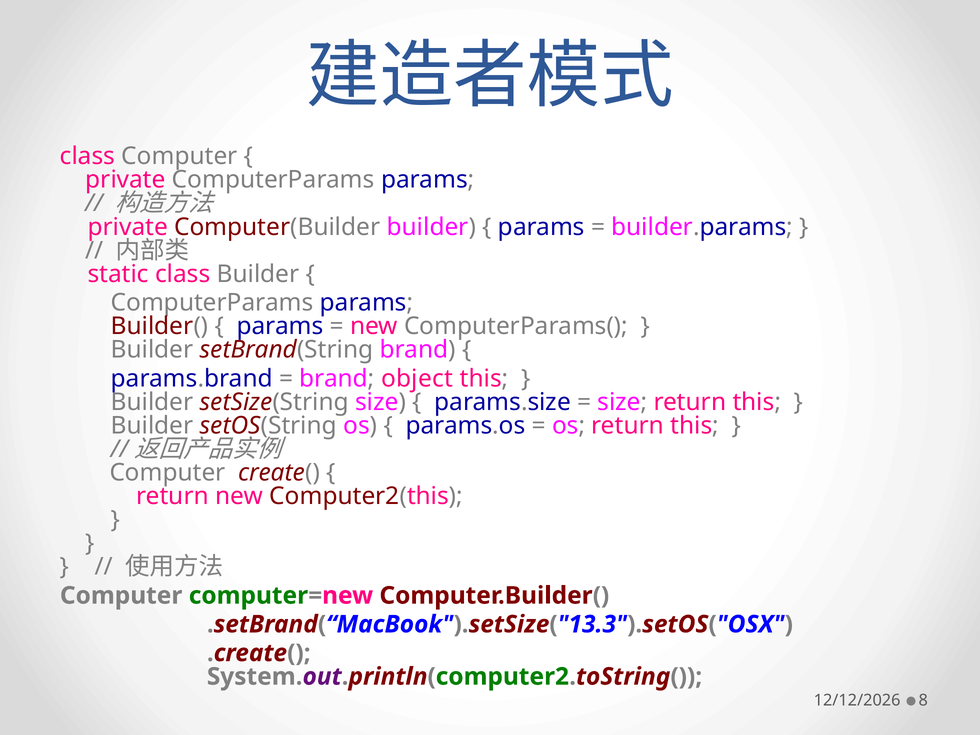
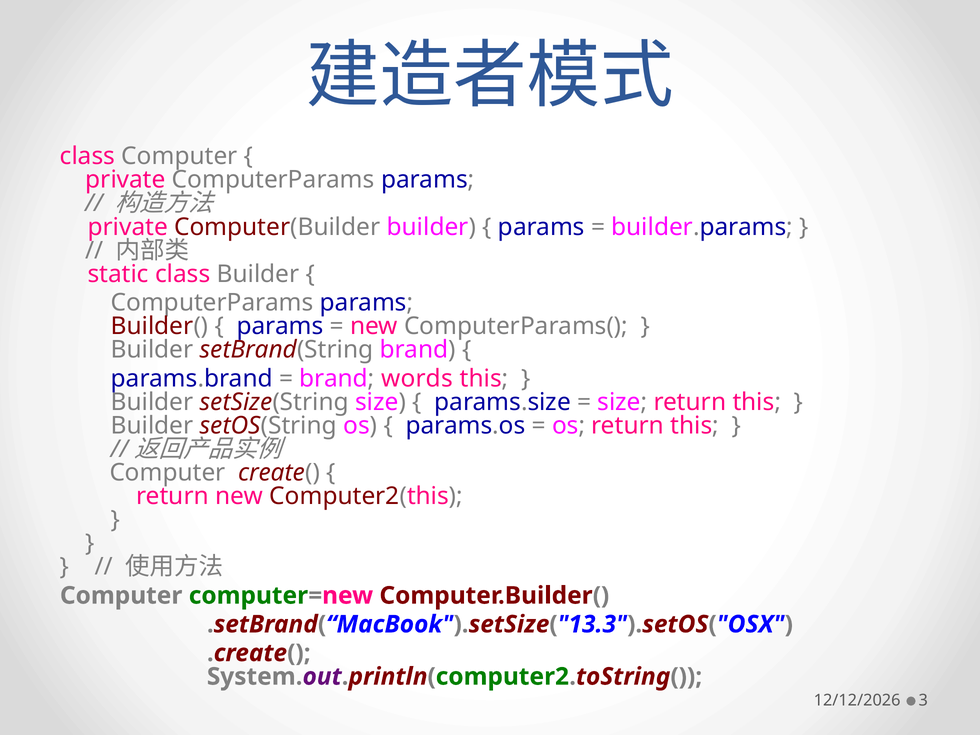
object: object -> words
8: 8 -> 3
